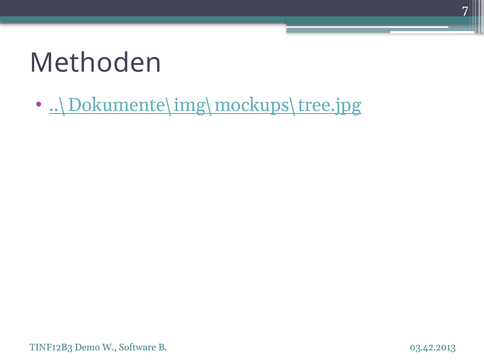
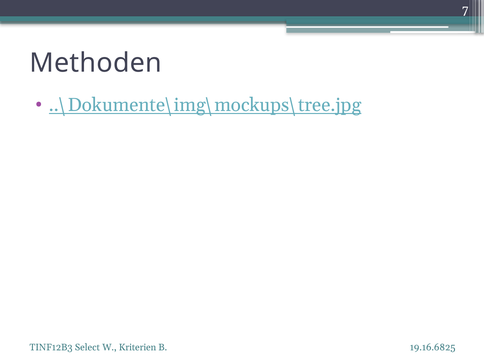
Demo: Demo -> Select
Software: Software -> Kriterien
03.42.2013: 03.42.2013 -> 19.16.6825
